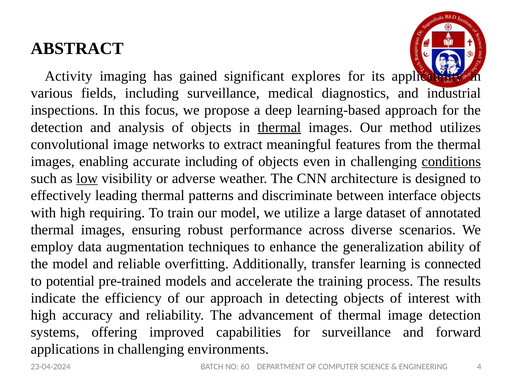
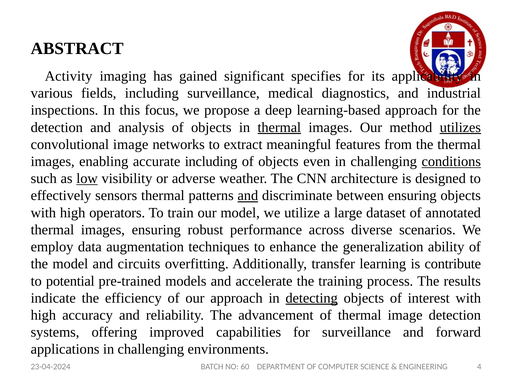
explores: explores -> specifies
utilizes underline: none -> present
leading: leading -> sensors
and at (248, 196) underline: none -> present
between interface: interface -> ensuring
requiring: requiring -> operators
reliable: reliable -> circuits
connected: connected -> contribute
detecting underline: none -> present
